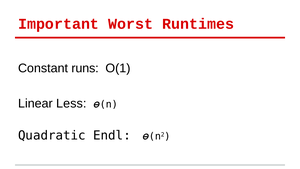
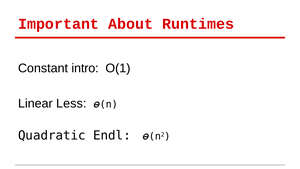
Worst: Worst -> About
runs: runs -> intro
